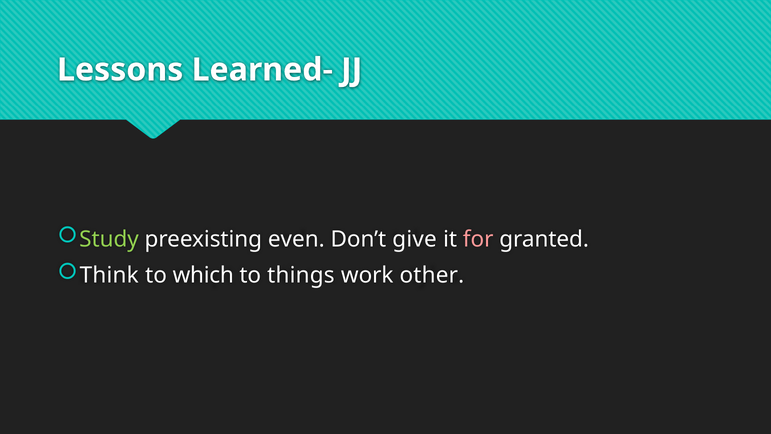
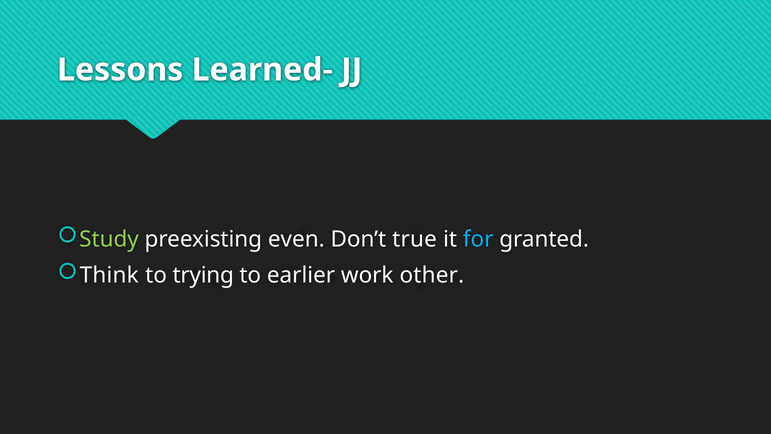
give: give -> true
for colour: pink -> light blue
which: which -> trying
things: things -> earlier
